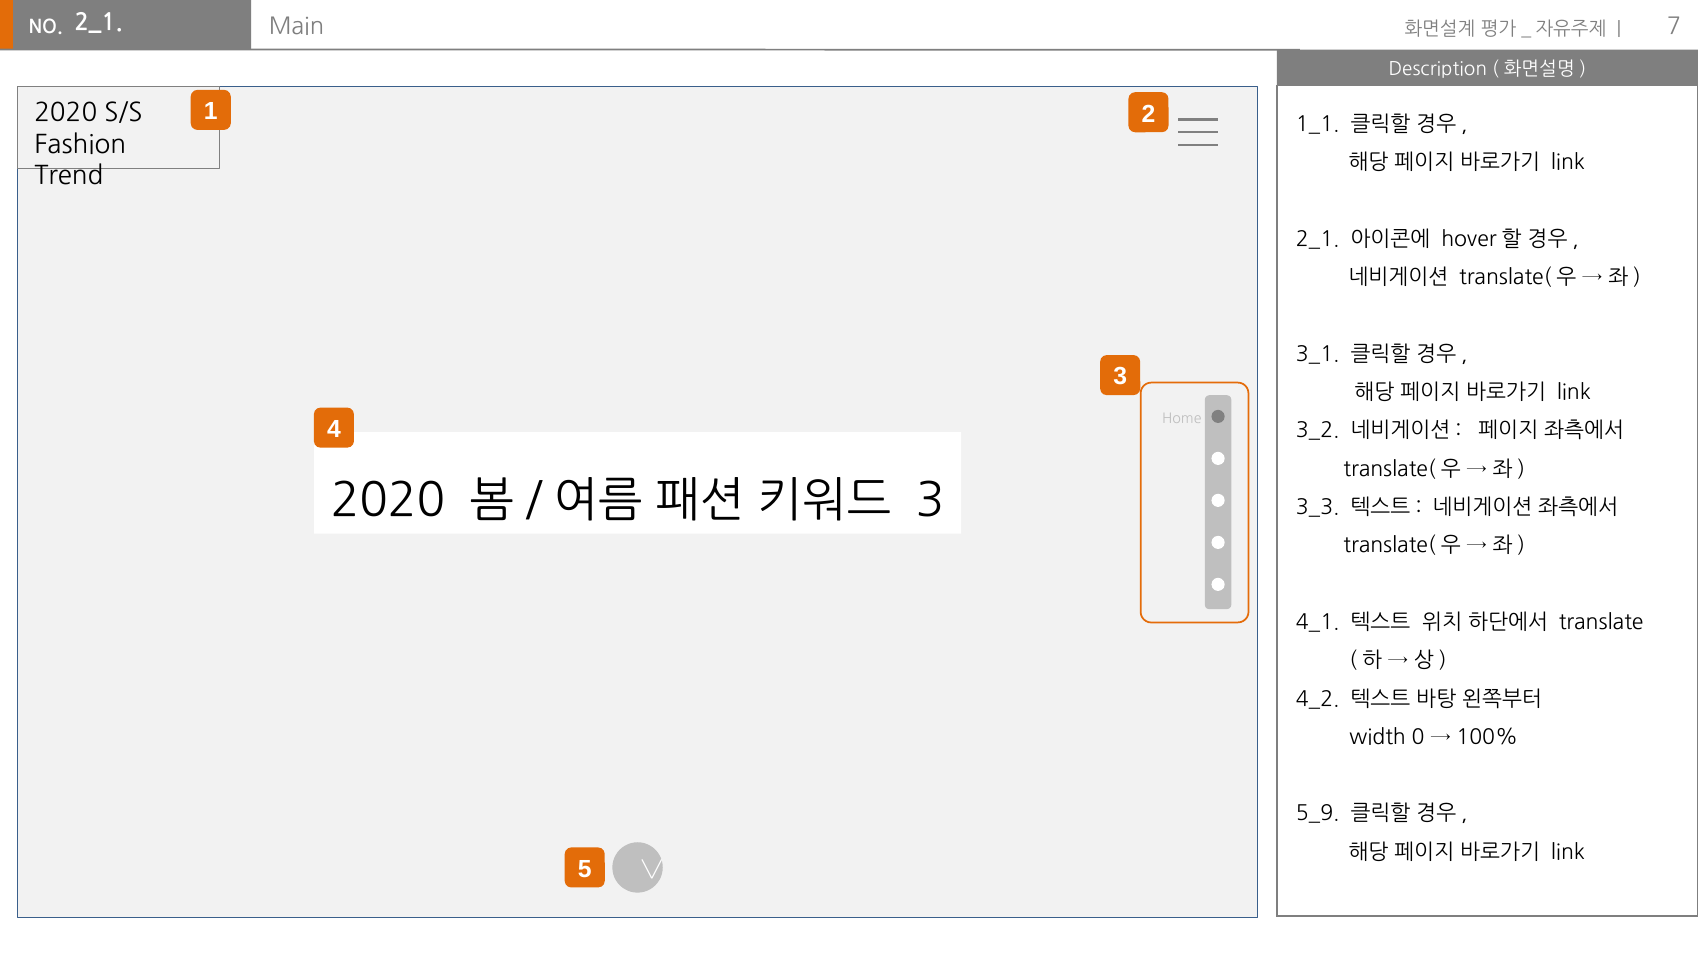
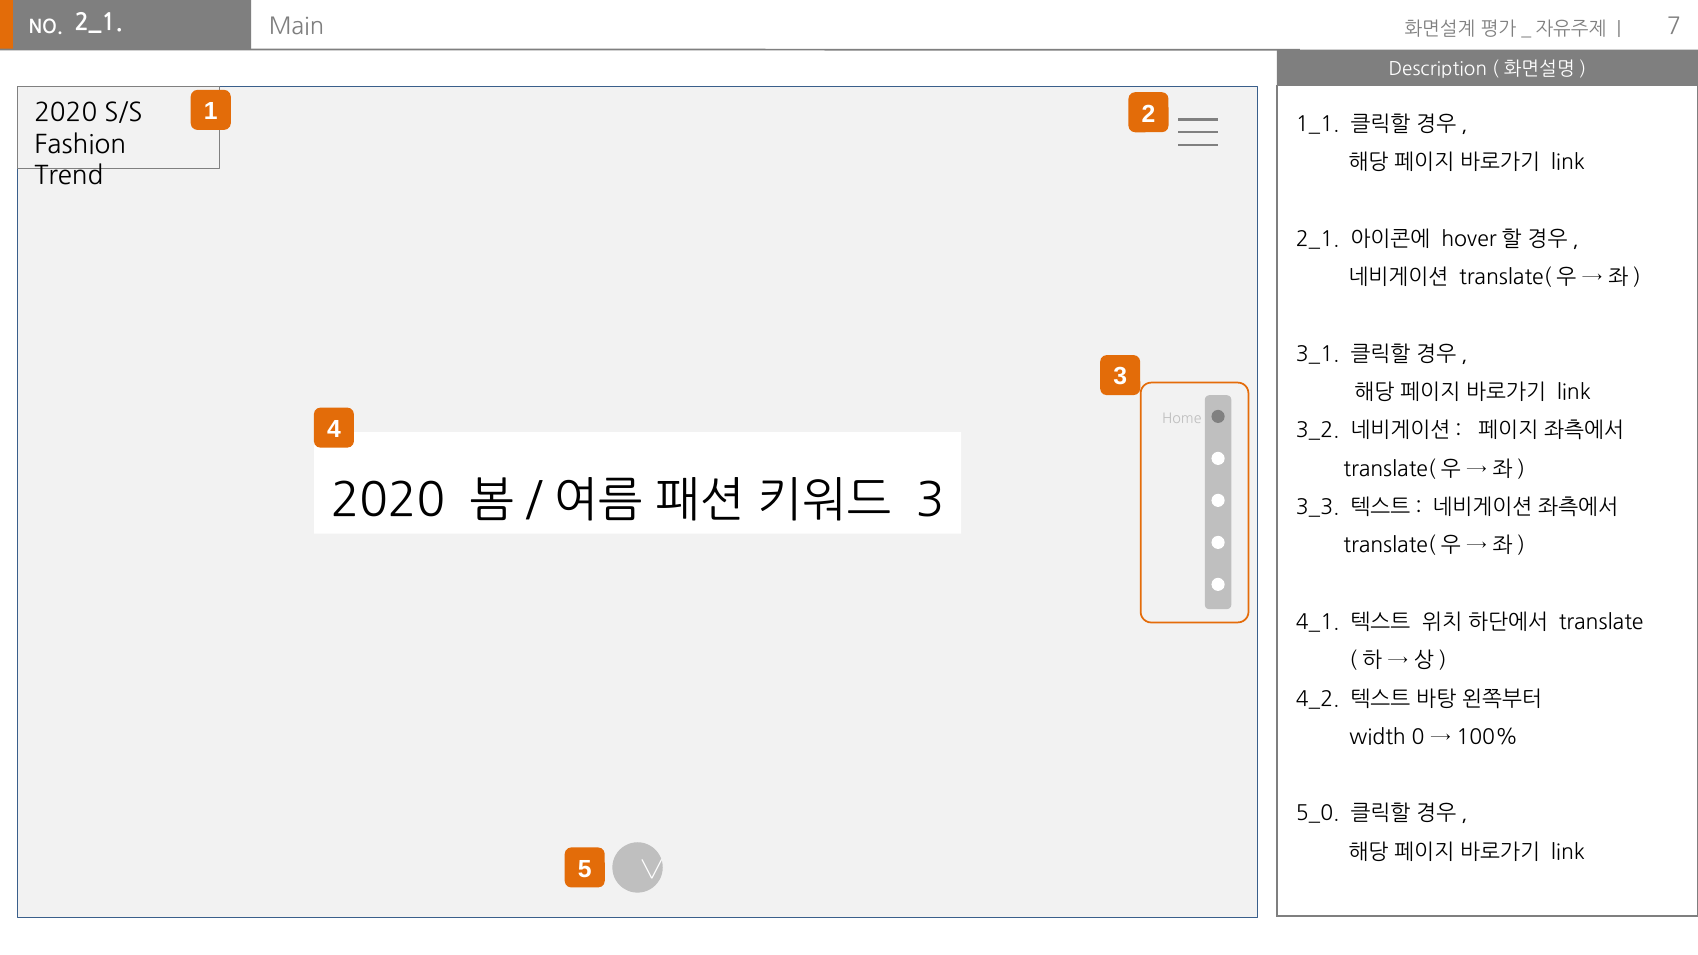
5_9: 5_9 -> 5_0
